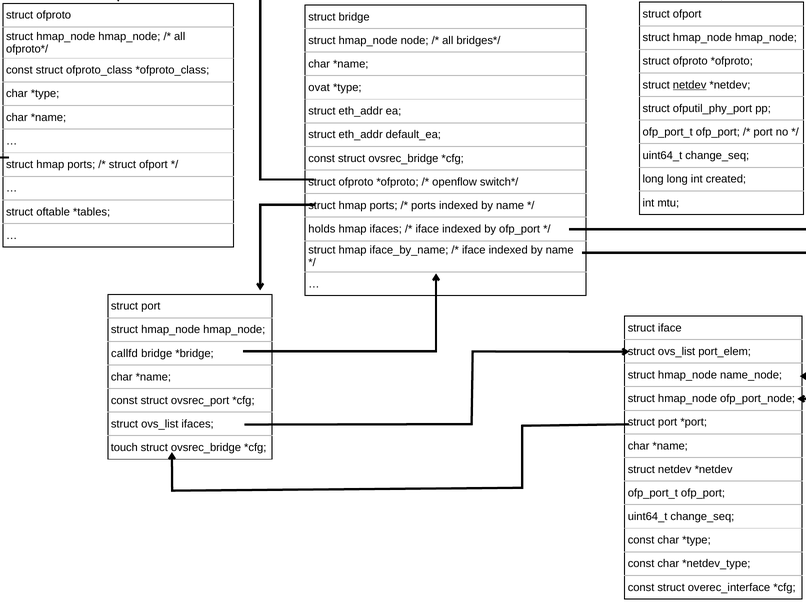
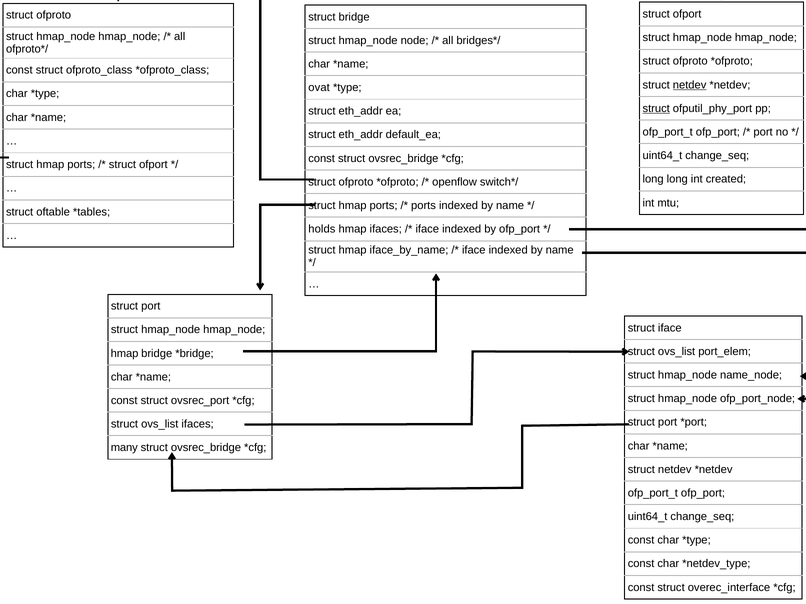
struct at (656, 109) underline: none -> present
callfd at (124, 354): callfd -> hmap
touch: touch -> many
